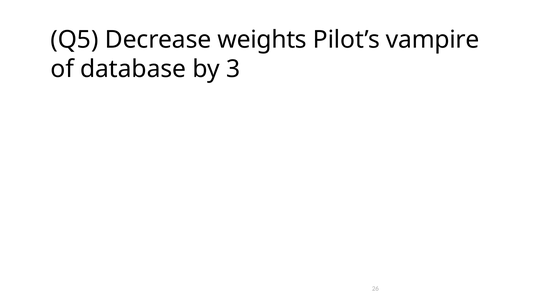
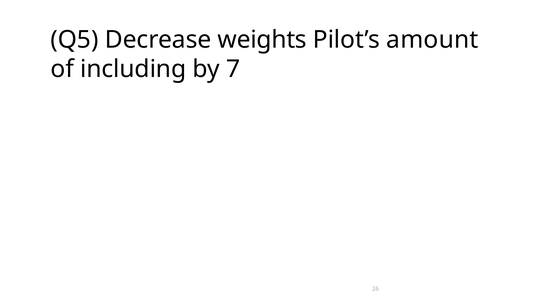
vampire: vampire -> amount
database: database -> including
3: 3 -> 7
